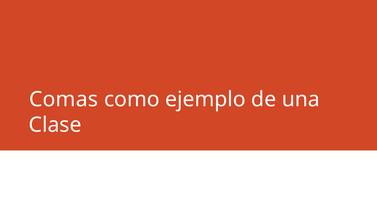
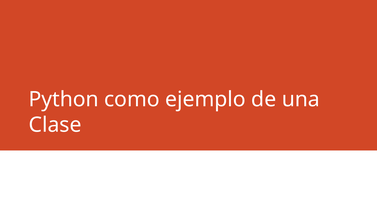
Comas: Comas -> Python
